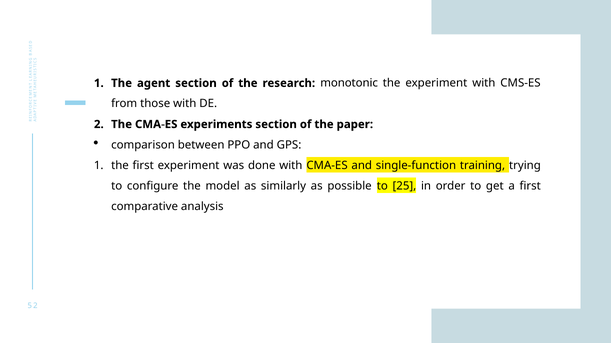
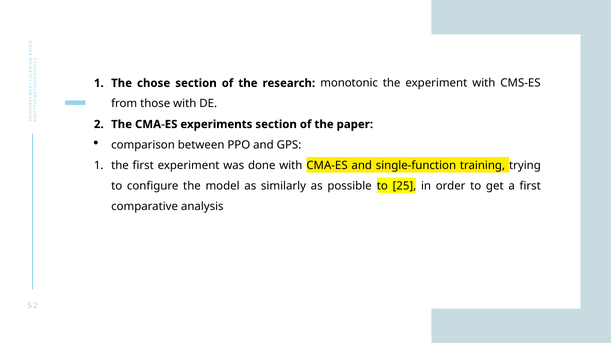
agent: agent -> chose
